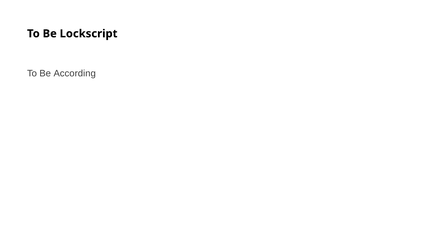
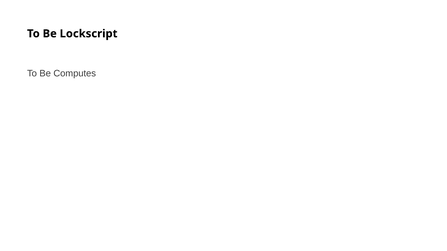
According: According -> Computes
